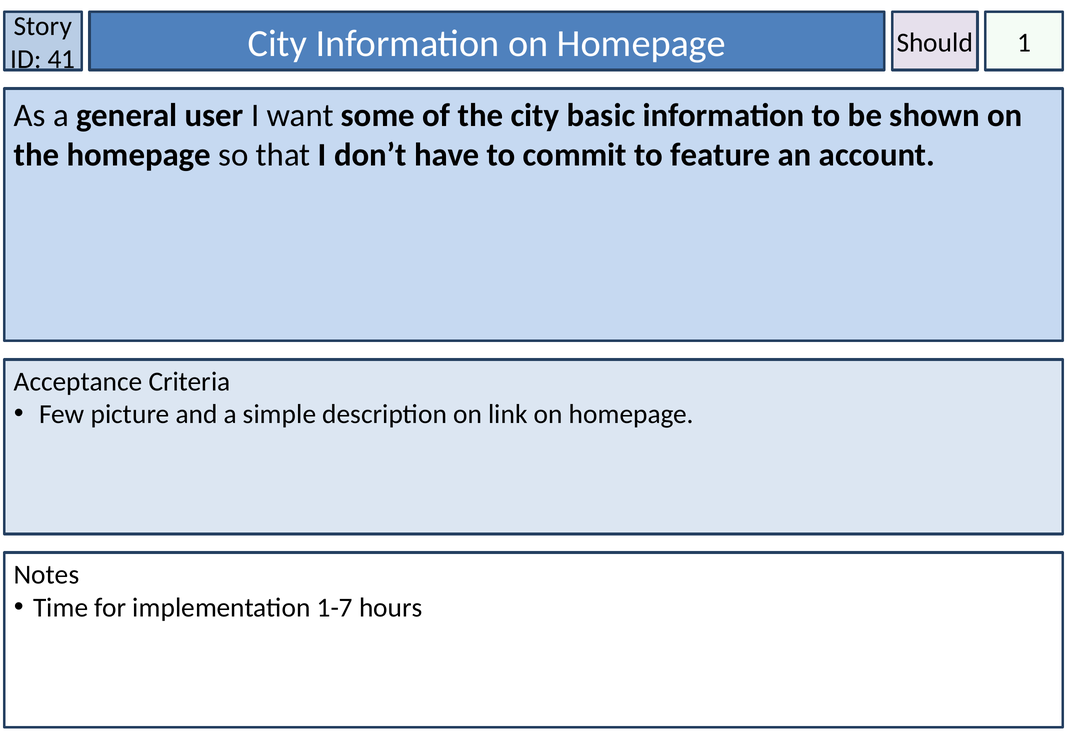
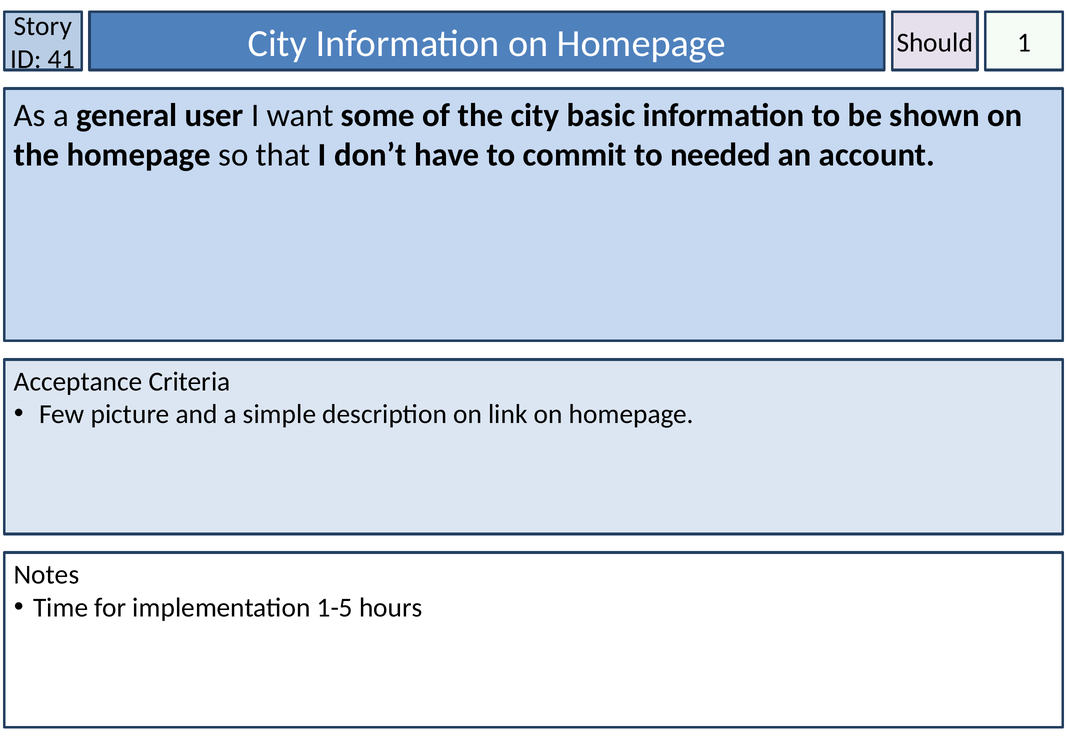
feature: feature -> needed
1-7: 1-7 -> 1-5
